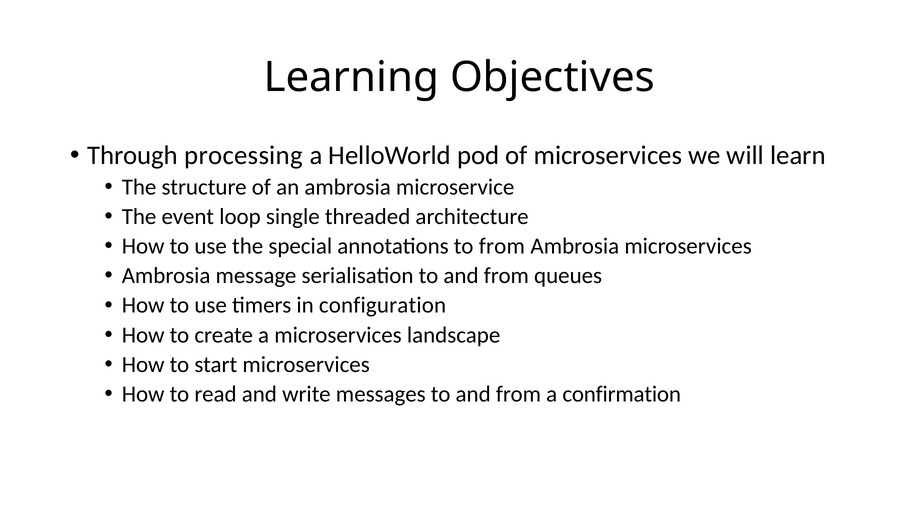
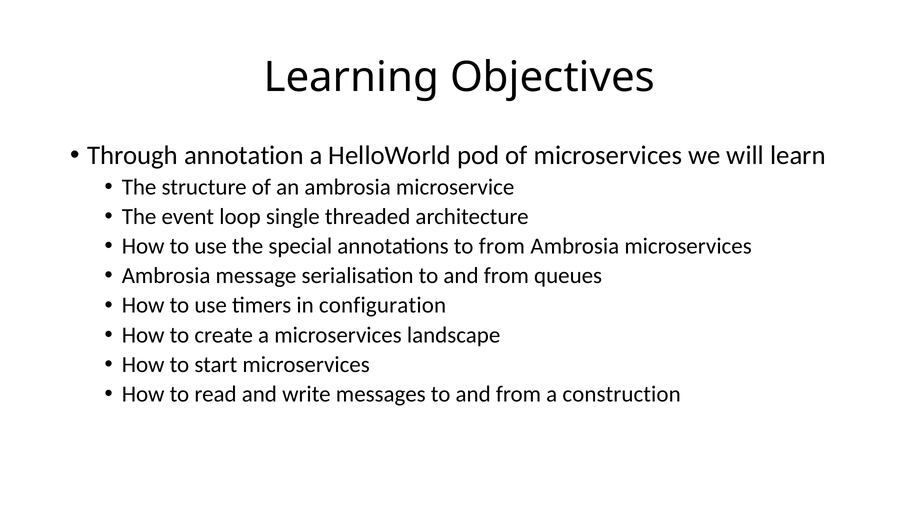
processing: processing -> annotation
confirmation: confirmation -> construction
